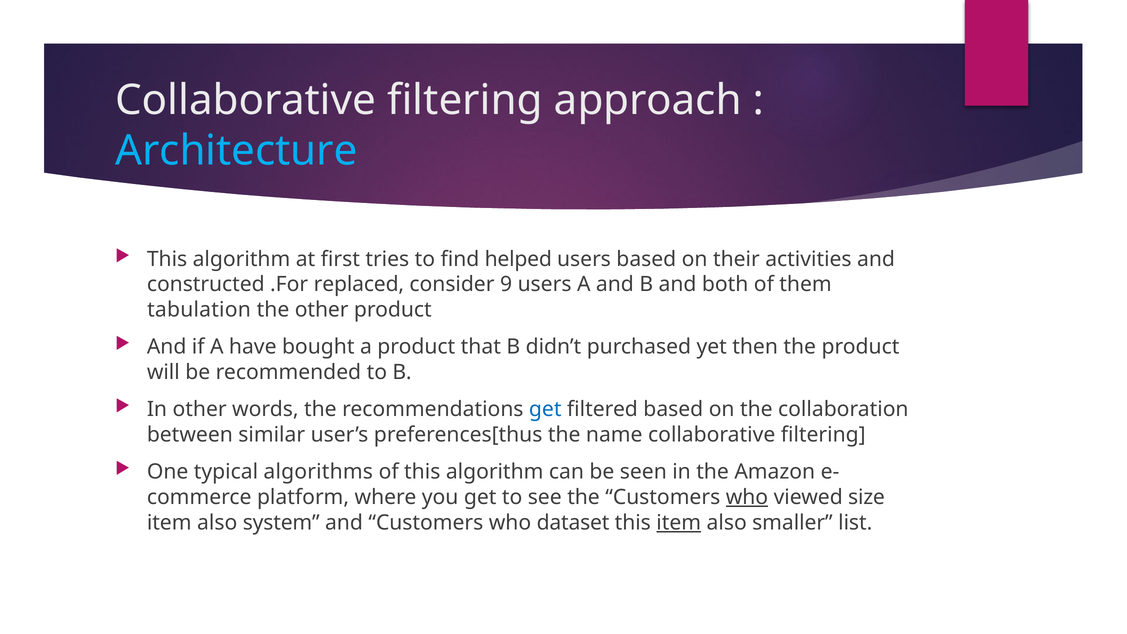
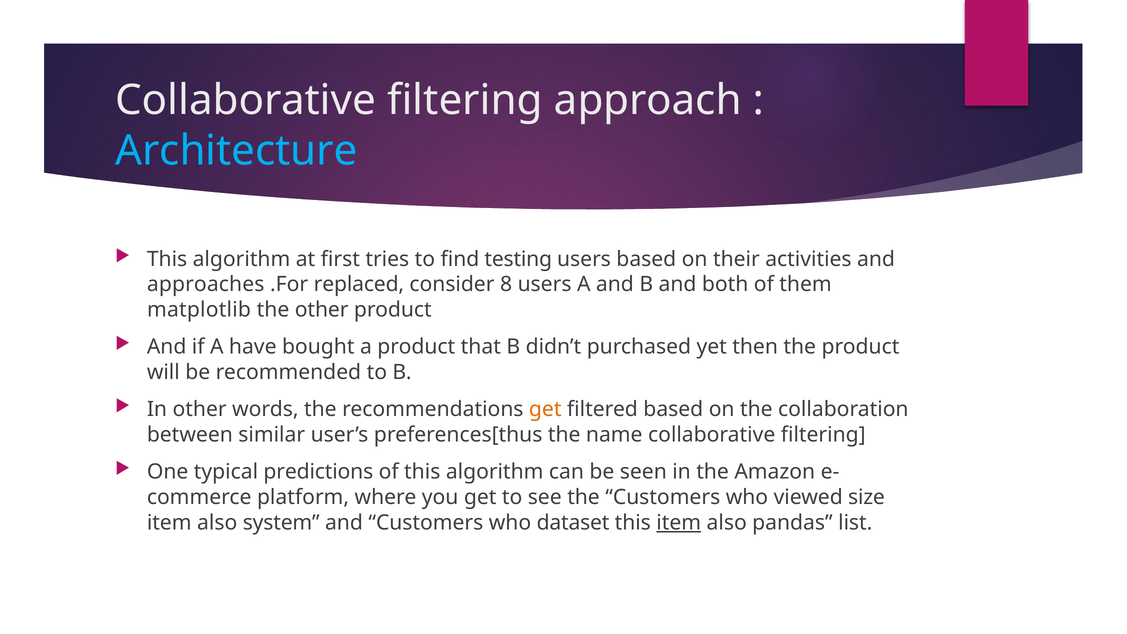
helped: helped -> testing
constructed: constructed -> approaches
9: 9 -> 8
tabulation: tabulation -> matplotlib
get at (545, 409) colour: blue -> orange
algorithms: algorithms -> predictions
who at (747, 497) underline: present -> none
smaller: smaller -> pandas
